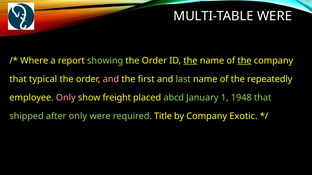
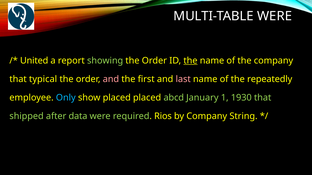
Where: Where -> United
the at (244, 61) underline: present -> none
last colour: light green -> pink
Only at (66, 98) colour: pink -> light blue
show freight: freight -> placed
1948: 1948 -> 1930
after only: only -> data
Title: Title -> Rios
Exotic: Exotic -> String
